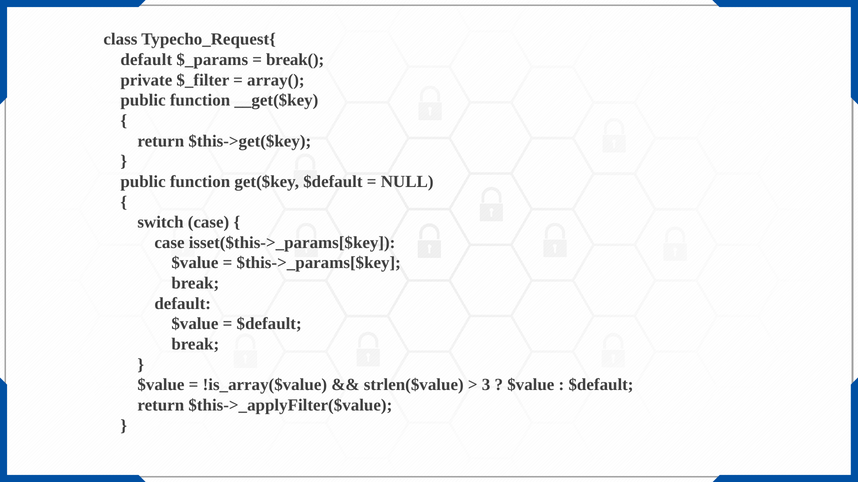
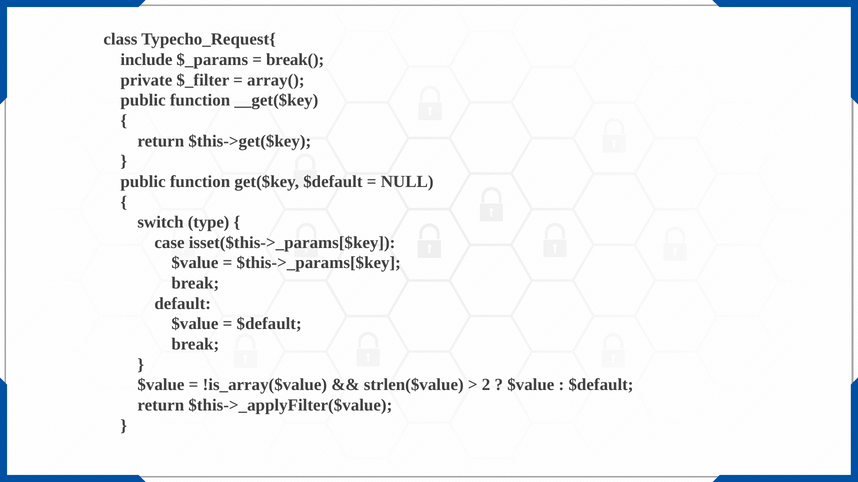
default at (146, 60): default -> include
switch case: case -> type
3: 3 -> 2
